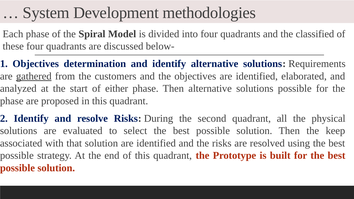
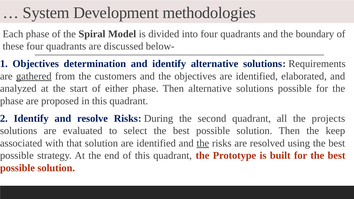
classified: classified -> boundary
physical: physical -> projects
the at (203, 143) underline: none -> present
